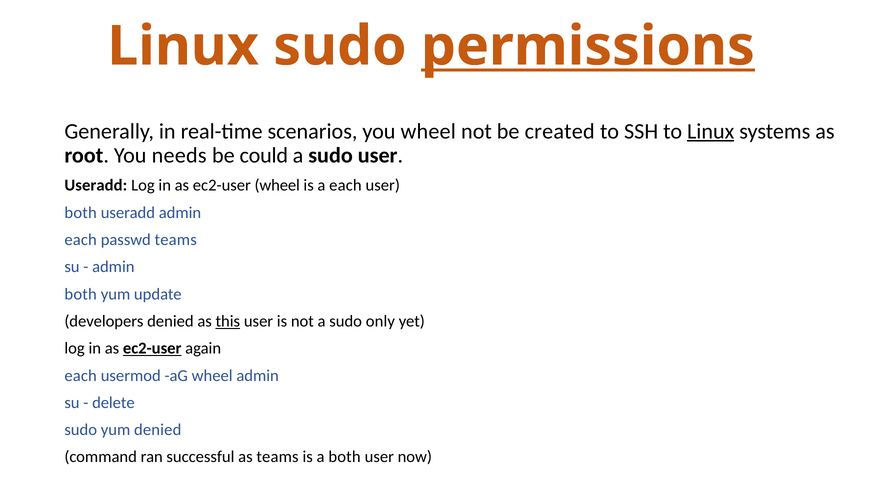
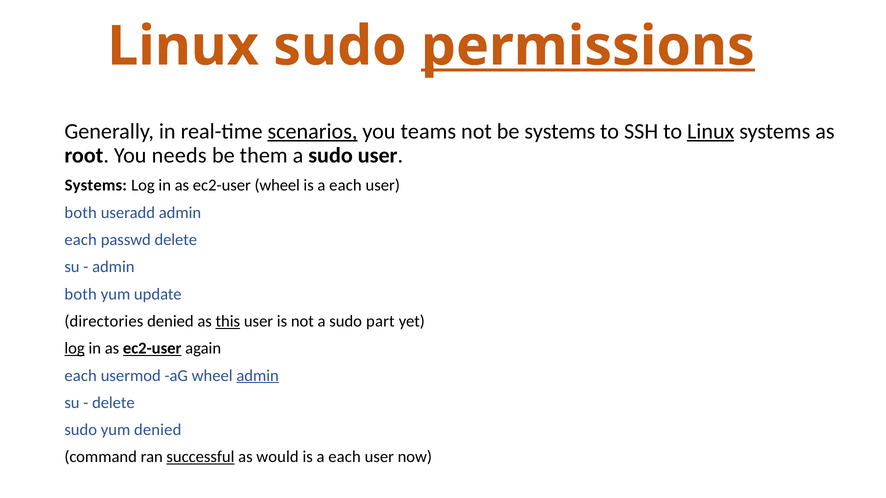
scenarios underline: none -> present
you wheel: wheel -> teams
be created: created -> systems
could: could -> them
Useradd at (96, 186): Useradd -> Systems
passwd teams: teams -> delete
developers: developers -> directories
only: only -> part
log at (75, 349) underline: none -> present
admin at (258, 376) underline: none -> present
successful underline: none -> present
as teams: teams -> would
both at (345, 457): both -> each
